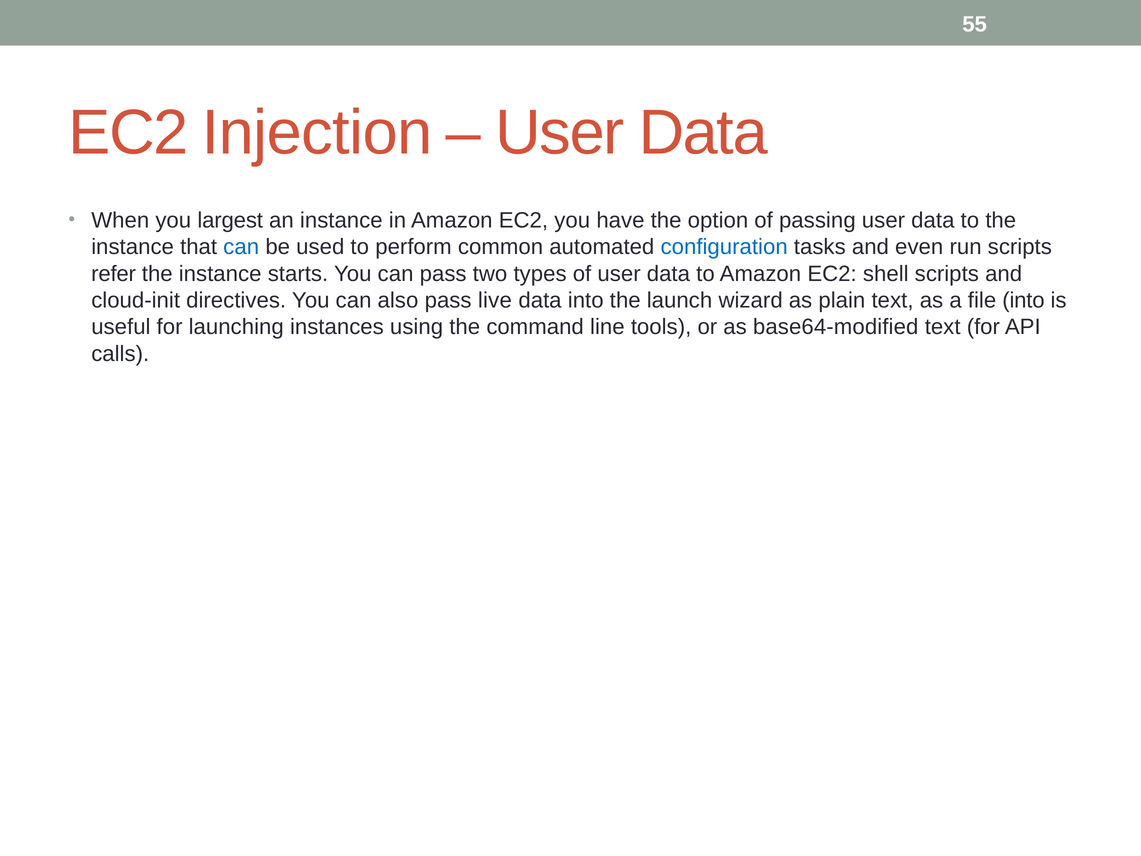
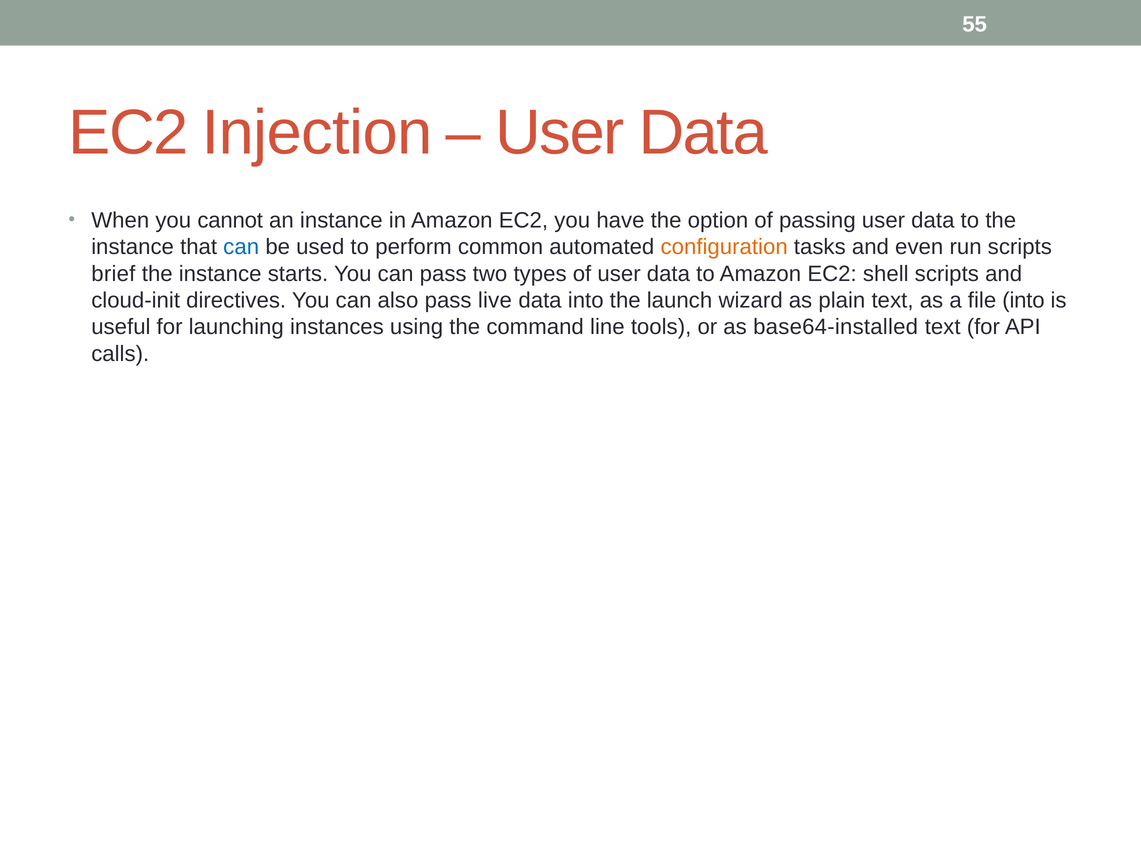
largest: largest -> cannot
configuration colour: blue -> orange
refer: refer -> brief
base64-modified: base64-modified -> base64-installed
